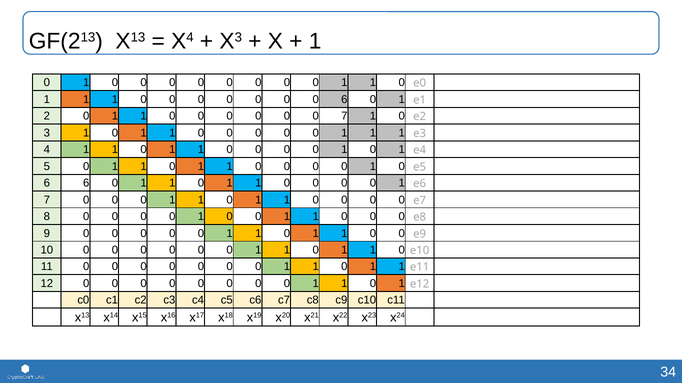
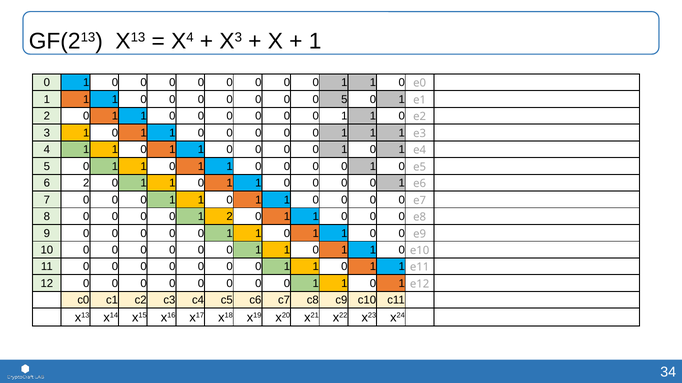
0 6: 6 -> 5
7 at (344, 116): 7 -> 1
6 6: 6 -> 2
0 at (230, 217): 0 -> 2
